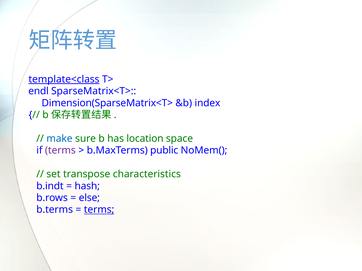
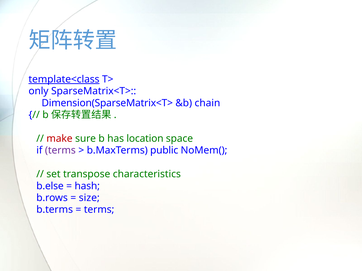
endl: endl -> only
index: index -> chain
make colour: blue -> red
b.indt: b.indt -> b.else
else: else -> size
terms at (99, 210) underline: present -> none
